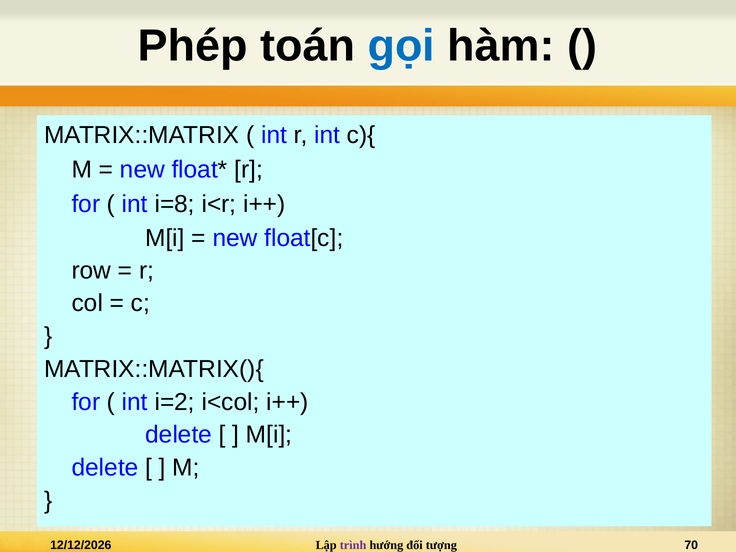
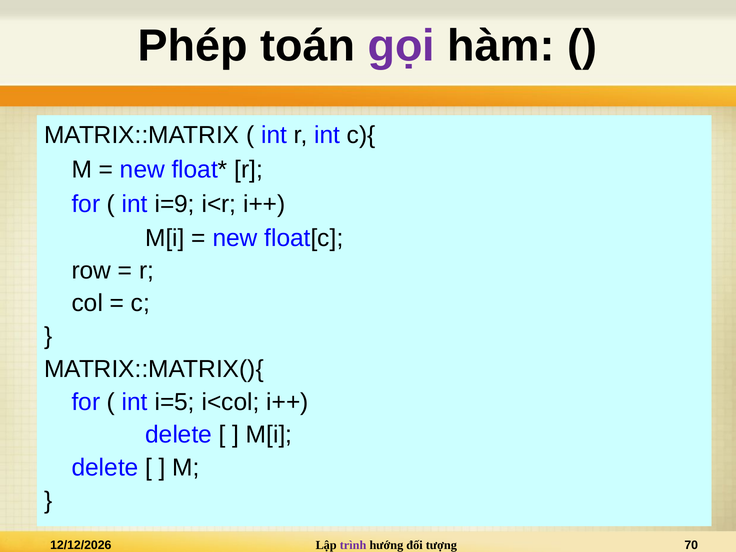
gọi colour: blue -> purple
i=8: i=8 -> i=9
i=2: i=2 -> i=5
